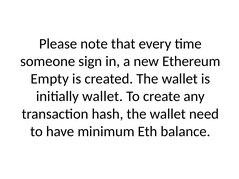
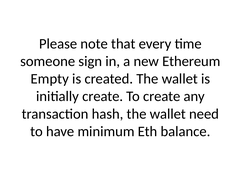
initially wallet: wallet -> create
